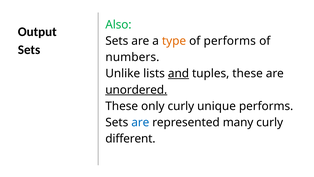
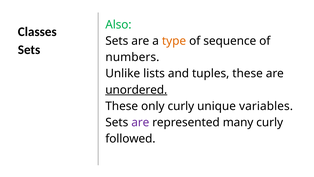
Output: Output -> Classes
of performs: performs -> sequence
and underline: present -> none
unique performs: performs -> variables
are at (140, 122) colour: blue -> purple
different: different -> followed
